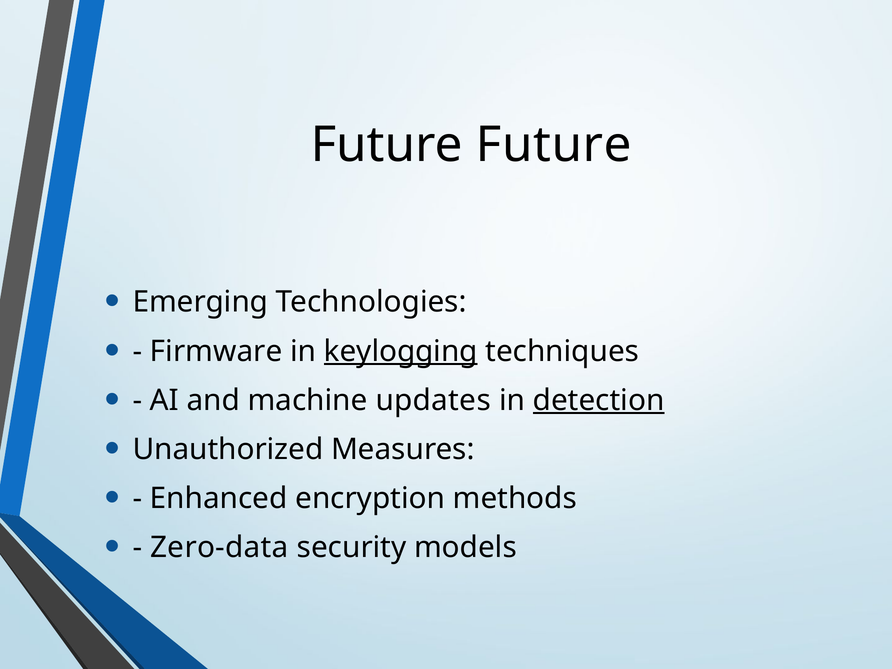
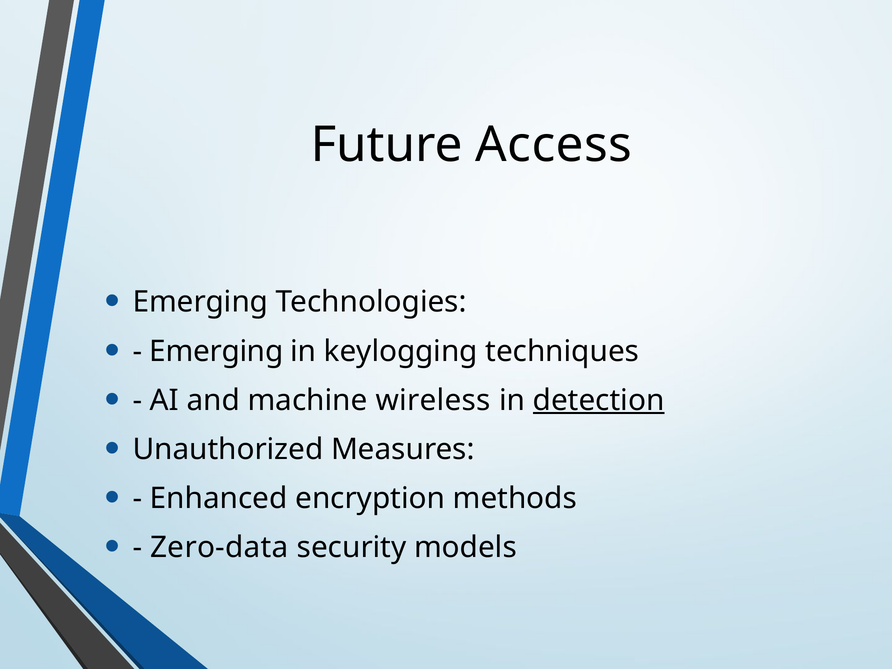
Future Future: Future -> Access
Firmware at (216, 351): Firmware -> Emerging
keylogging underline: present -> none
updates: updates -> wireless
